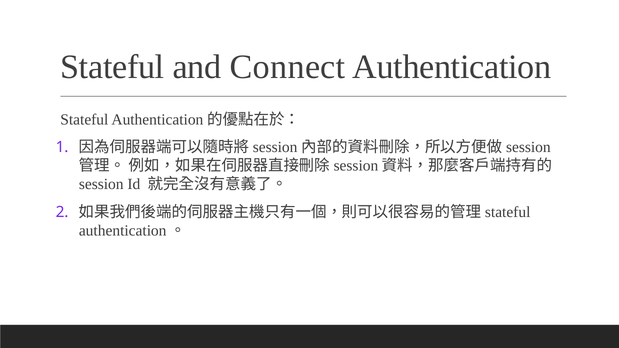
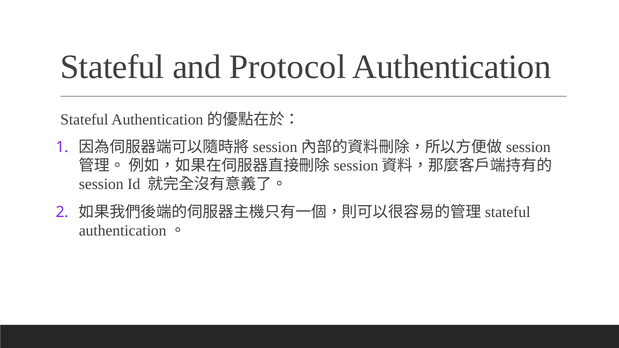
Connect: Connect -> Protocol
